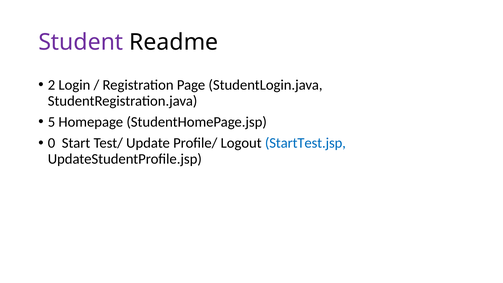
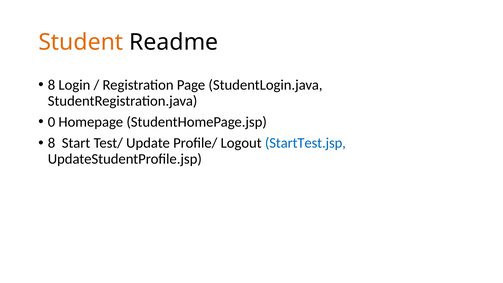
Student colour: purple -> orange
2 at (51, 85): 2 -> 8
5: 5 -> 0
0 at (51, 143): 0 -> 8
